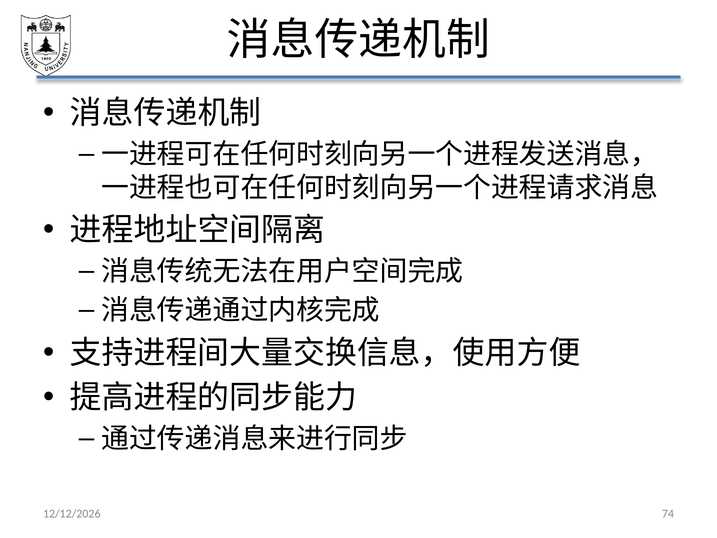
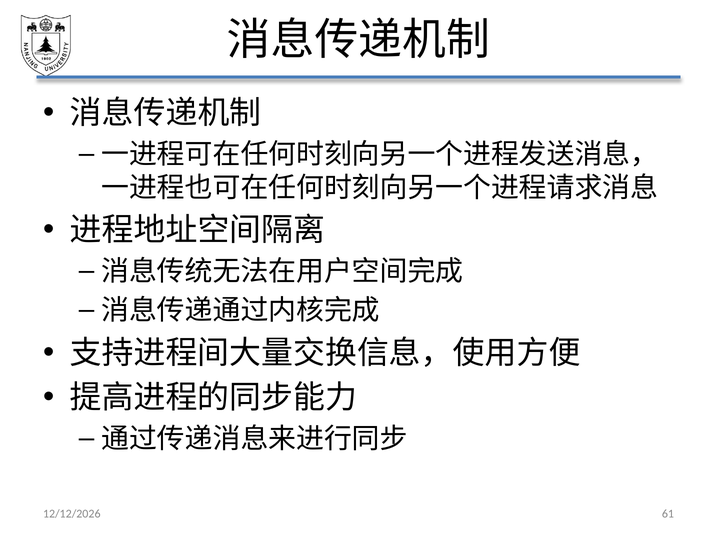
74: 74 -> 61
